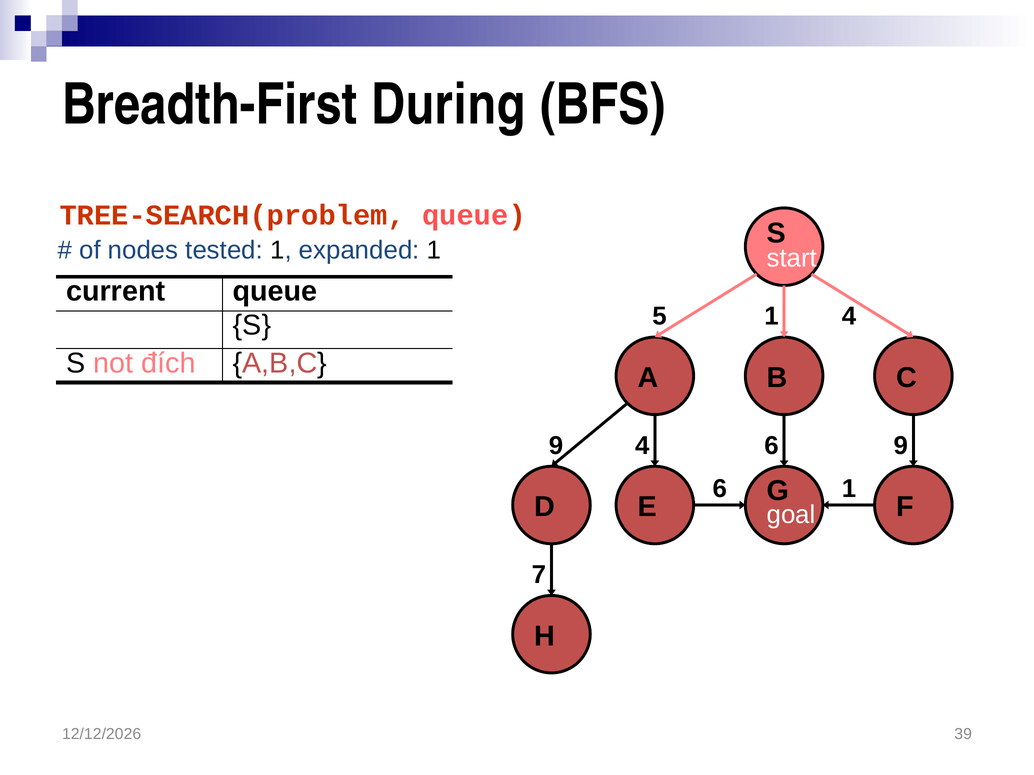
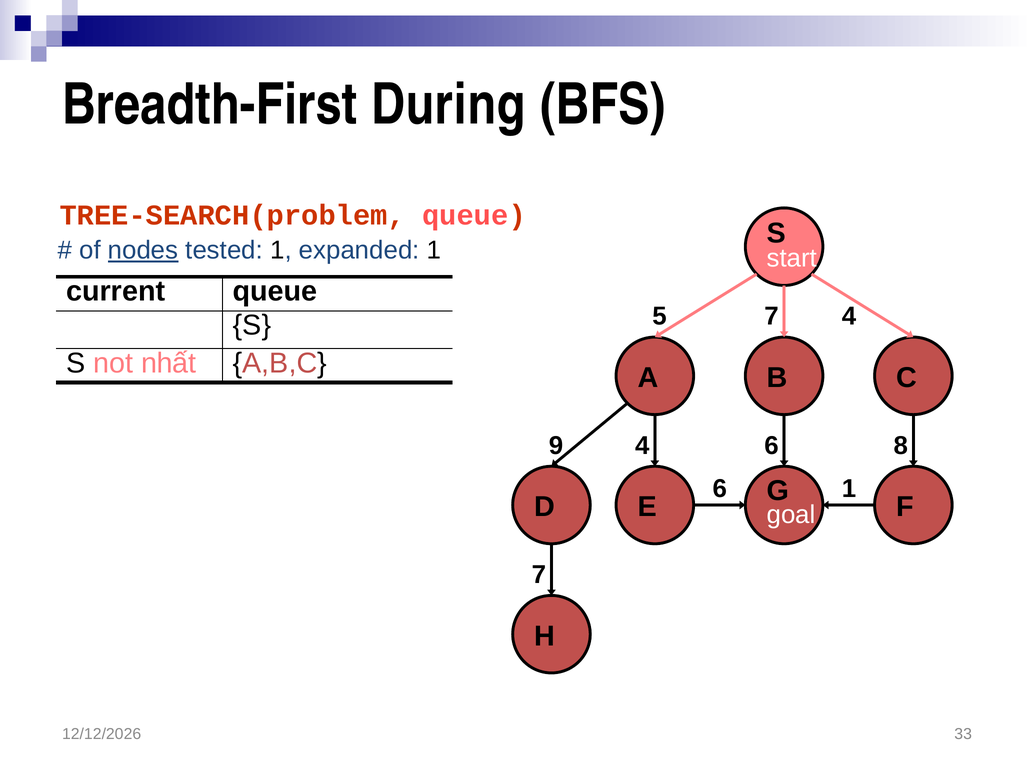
nodes underline: none -> present
5 1: 1 -> 7
đích: đích -> nhất
6 9: 9 -> 8
39: 39 -> 33
